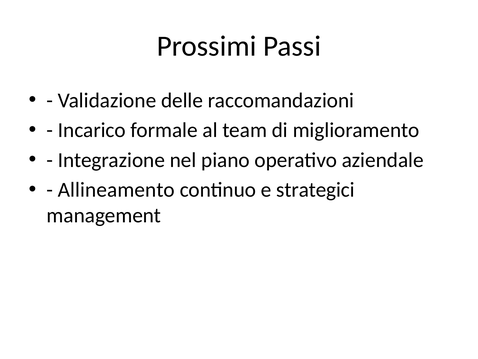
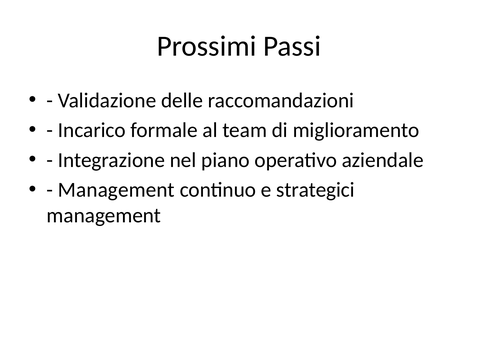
Allineamento at (116, 190): Allineamento -> Management
